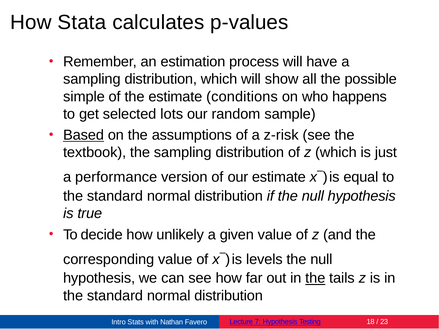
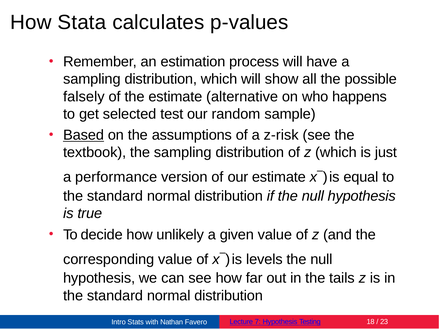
simple: simple -> falsely
conditions: conditions -> alternative
lots: lots -> test
the at (315, 279) underline: present -> none
